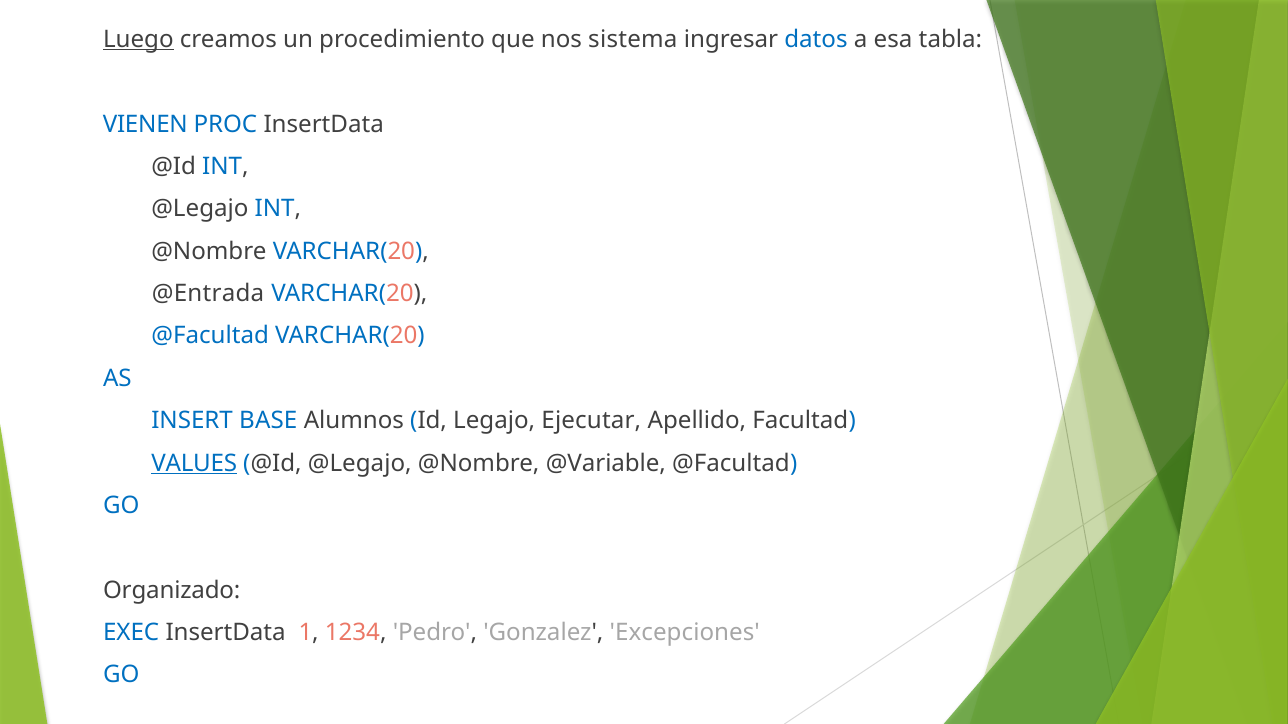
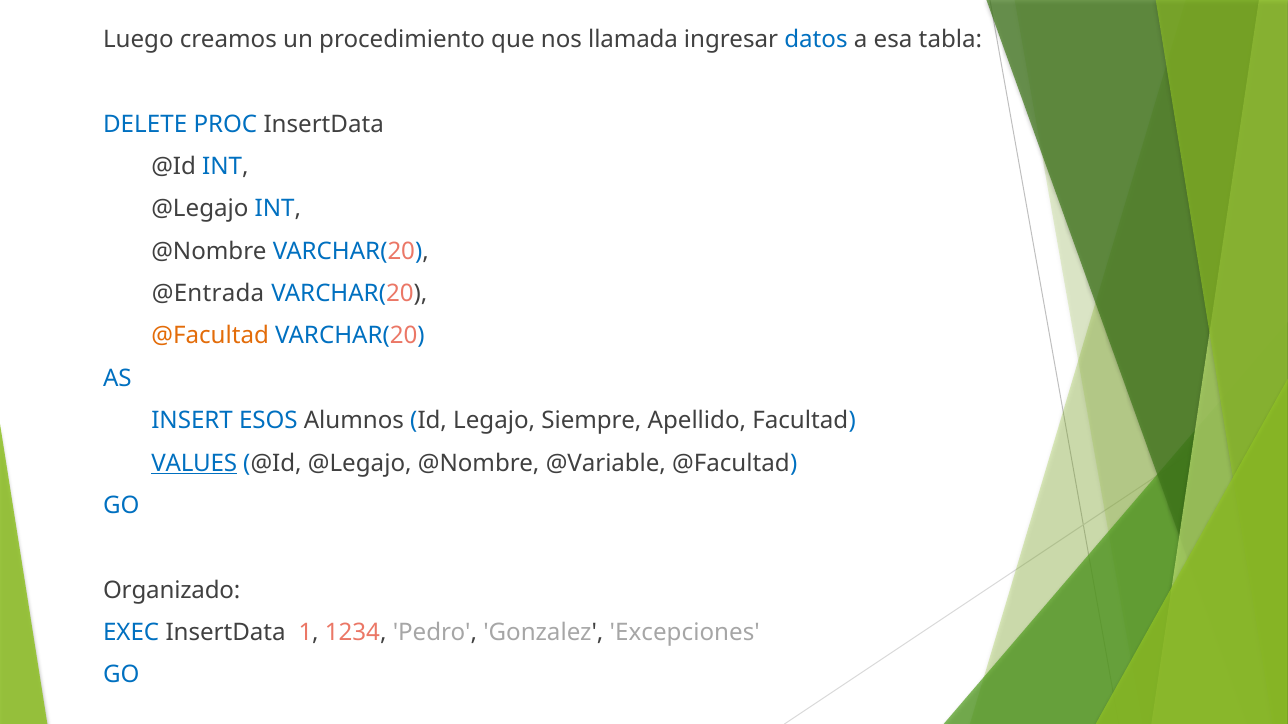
Luego underline: present -> none
sistema: sistema -> llamada
VIENEN: VIENEN -> DELETE
@Facultad at (210, 336) colour: blue -> orange
BASE: BASE -> ESOS
Ejecutar: Ejecutar -> Siempre
